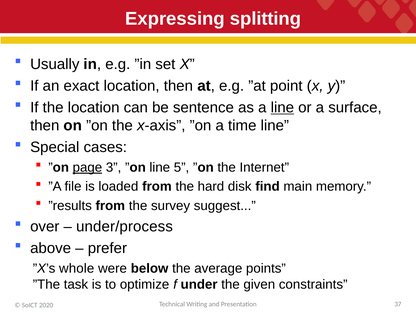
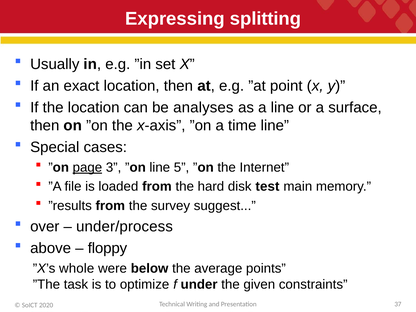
sentence: sentence -> analyses
line at (282, 108) underline: present -> none
find: find -> test
prefer: prefer -> floppy
